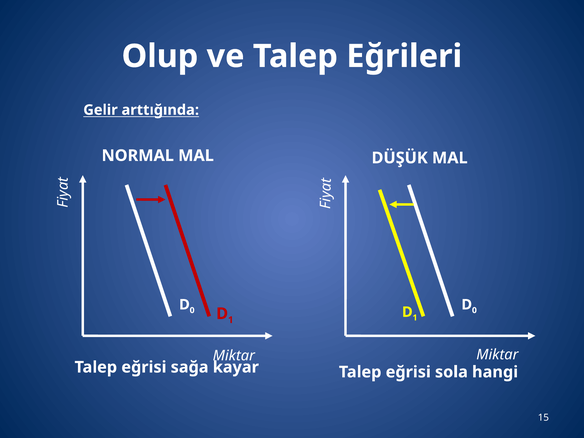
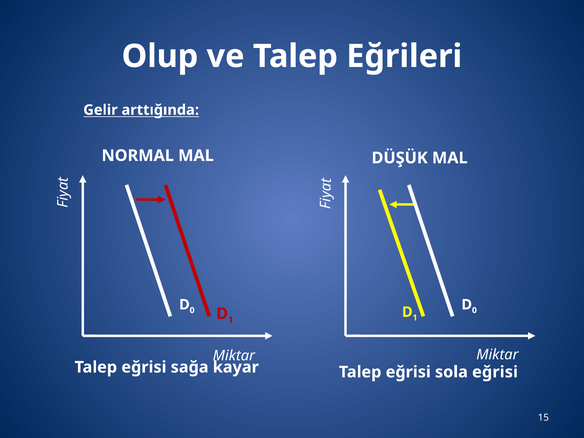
sola hangi: hangi -> eğrisi
